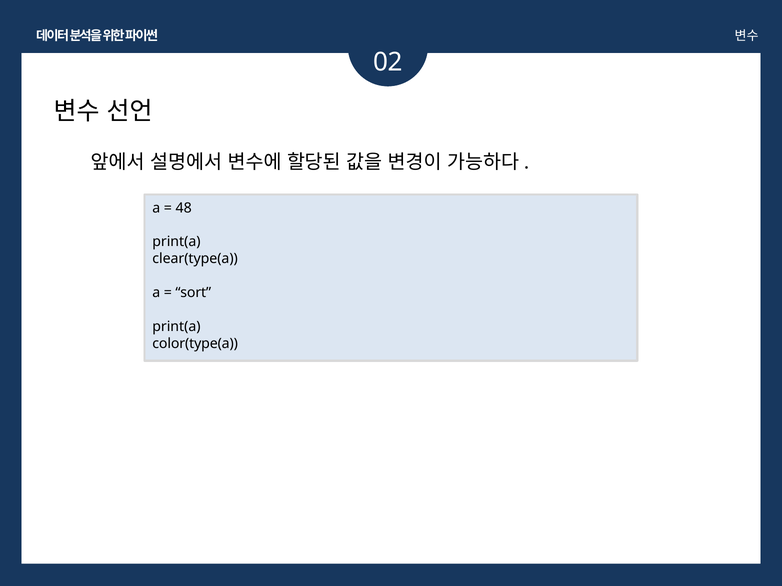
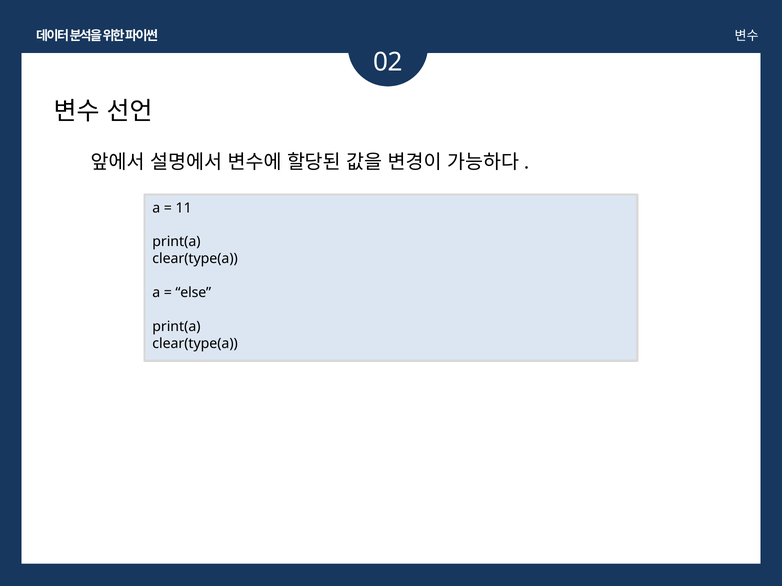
48: 48 -> 11
sort: sort -> else
color(type(a at (195, 344): color(type(a -> clear(type(a
